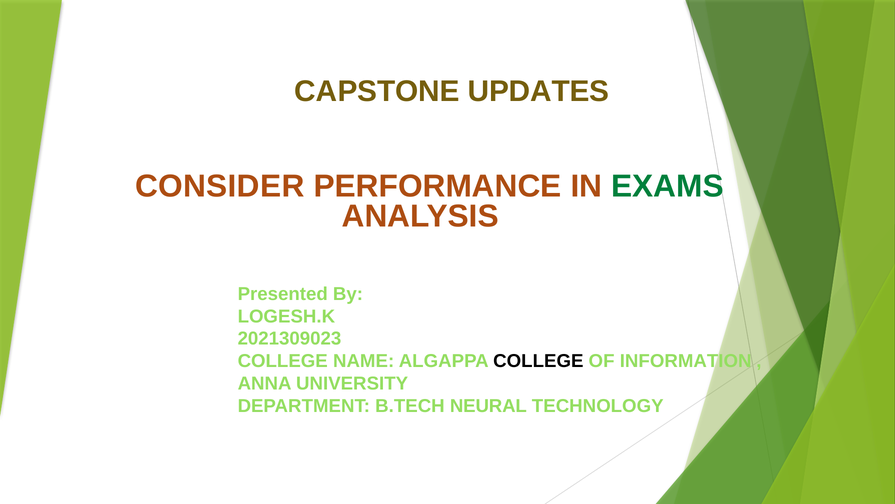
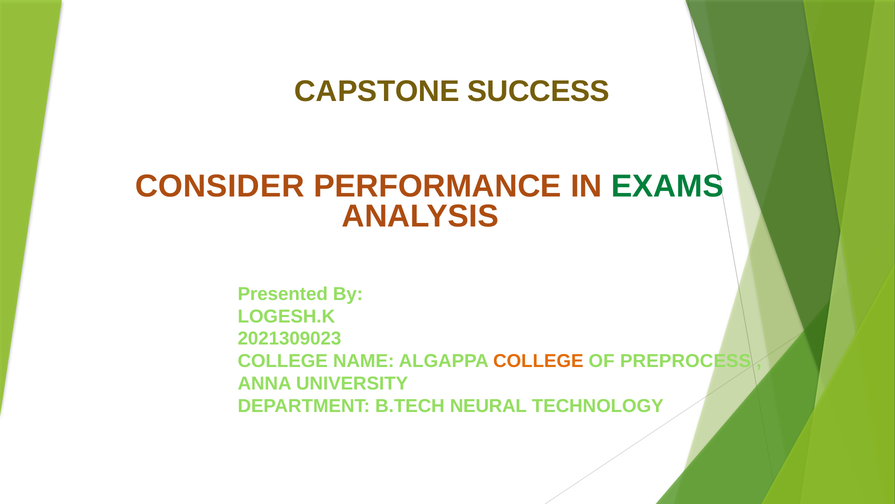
UPDATES: UPDATES -> SUCCESS
COLLEGE at (538, 361) colour: black -> orange
INFORMATION: INFORMATION -> PREPROCESS
